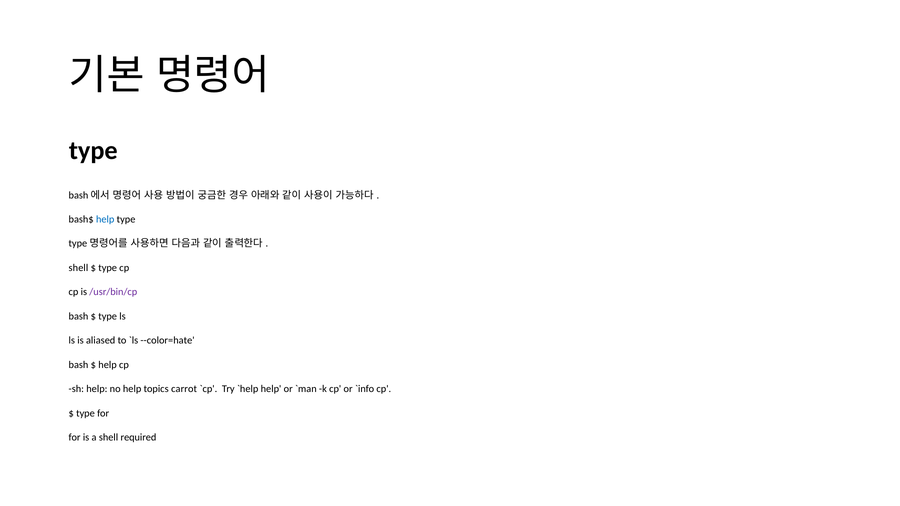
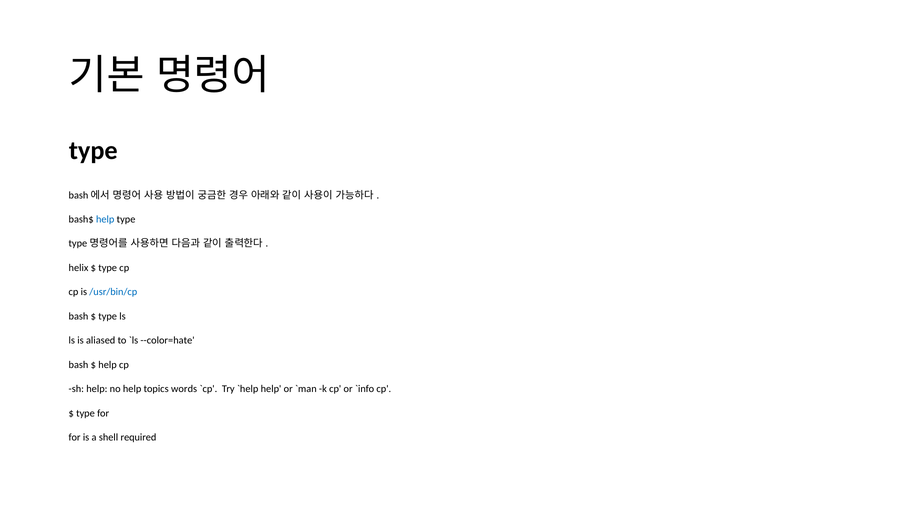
shell at (78, 268): shell -> helix
/usr/bin/cp colour: purple -> blue
carrot: carrot -> words
